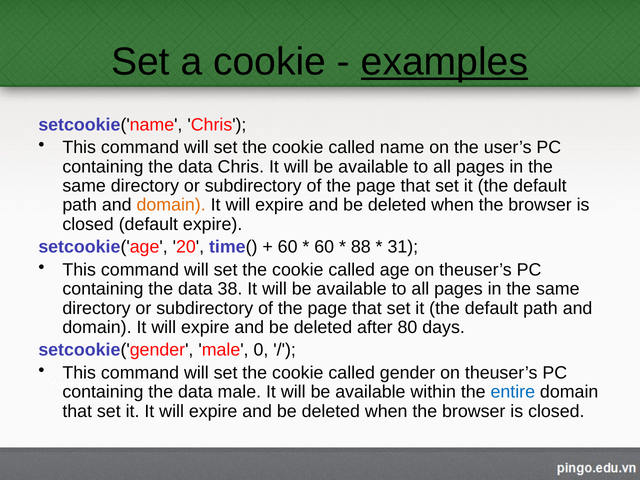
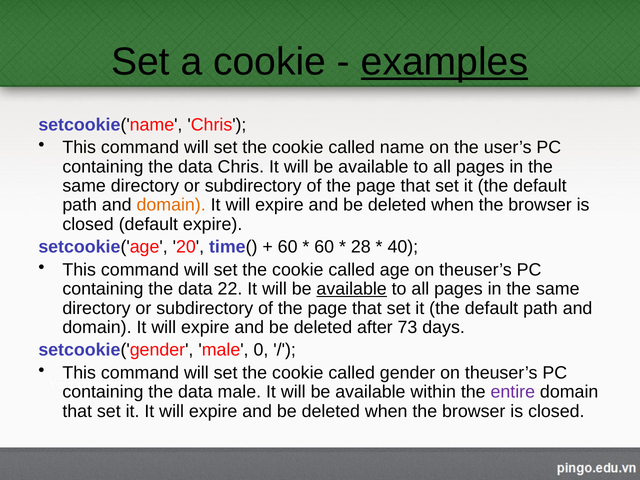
88: 88 -> 28
31: 31 -> 40
38: 38 -> 22
available at (352, 289) underline: none -> present
80: 80 -> 73
entire colour: blue -> purple
